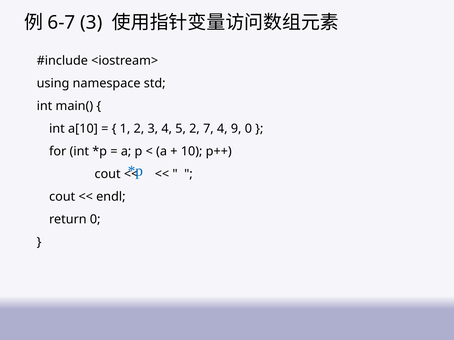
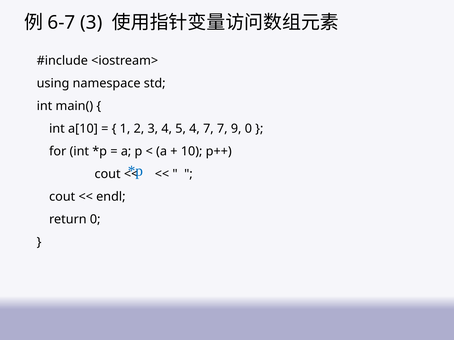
5 2: 2 -> 4
7 4: 4 -> 7
